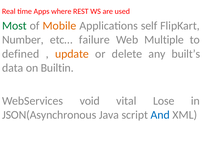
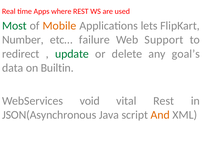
self: self -> lets
Multiple: Multiple -> Support
defined: defined -> redirect
update colour: orange -> green
built’s: built’s -> goal’s
vital Lose: Lose -> Rest
And colour: blue -> orange
